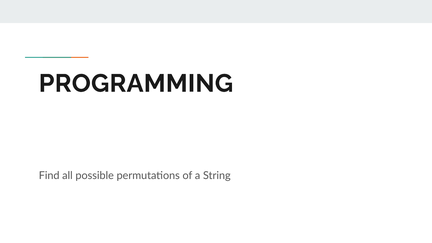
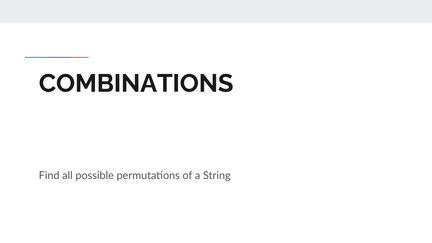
PROGRAMMING: PROGRAMMING -> COMBINATIONS
